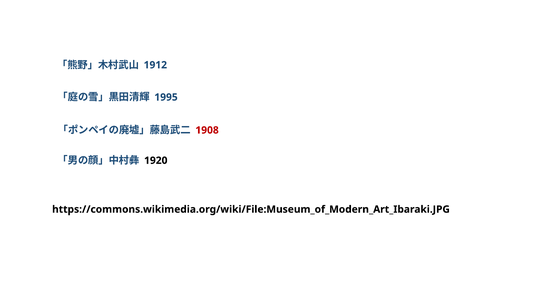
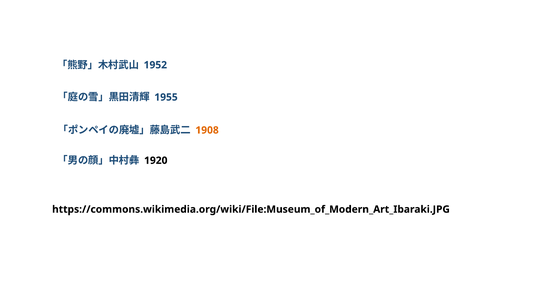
1912: 1912 -> 1952
1995: 1995 -> 1955
1908 colour: red -> orange
